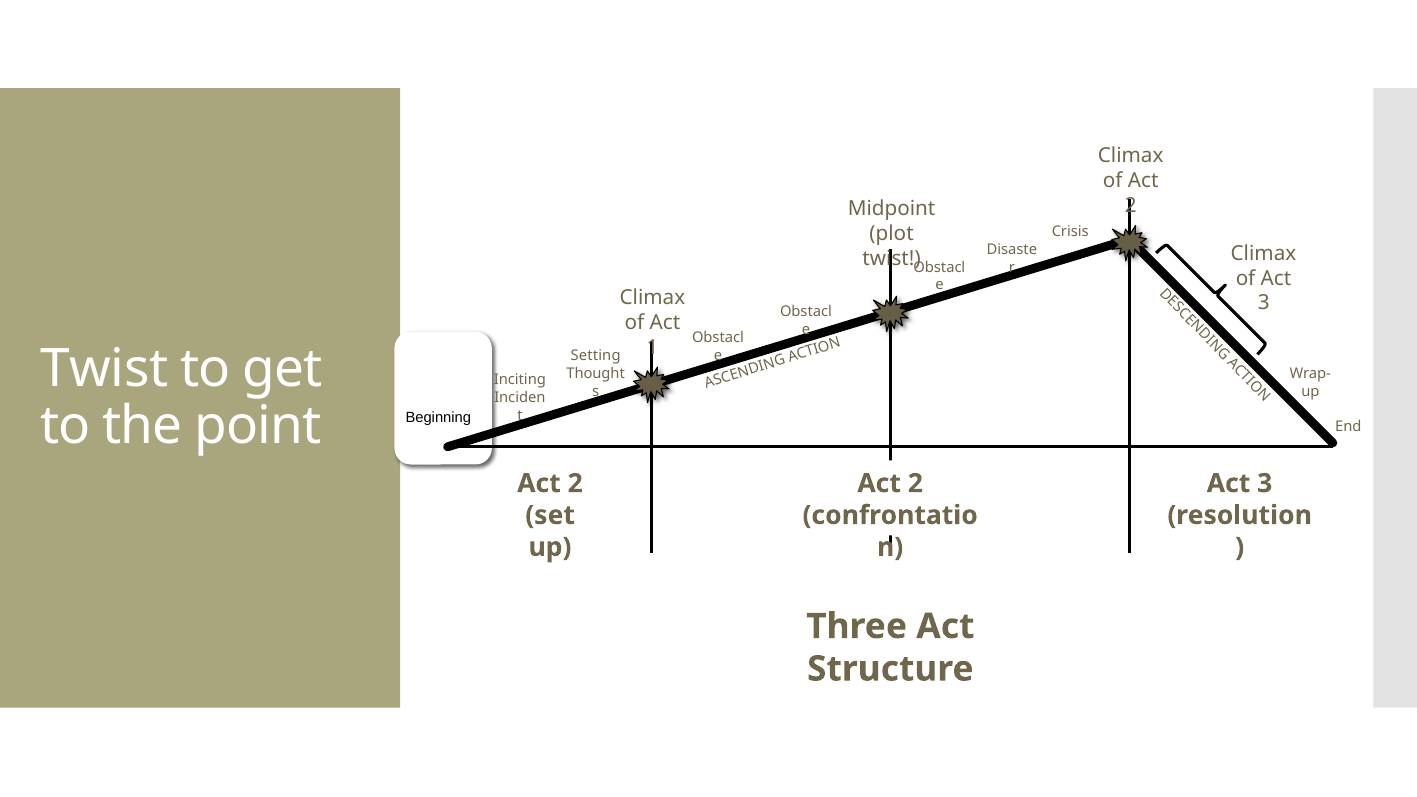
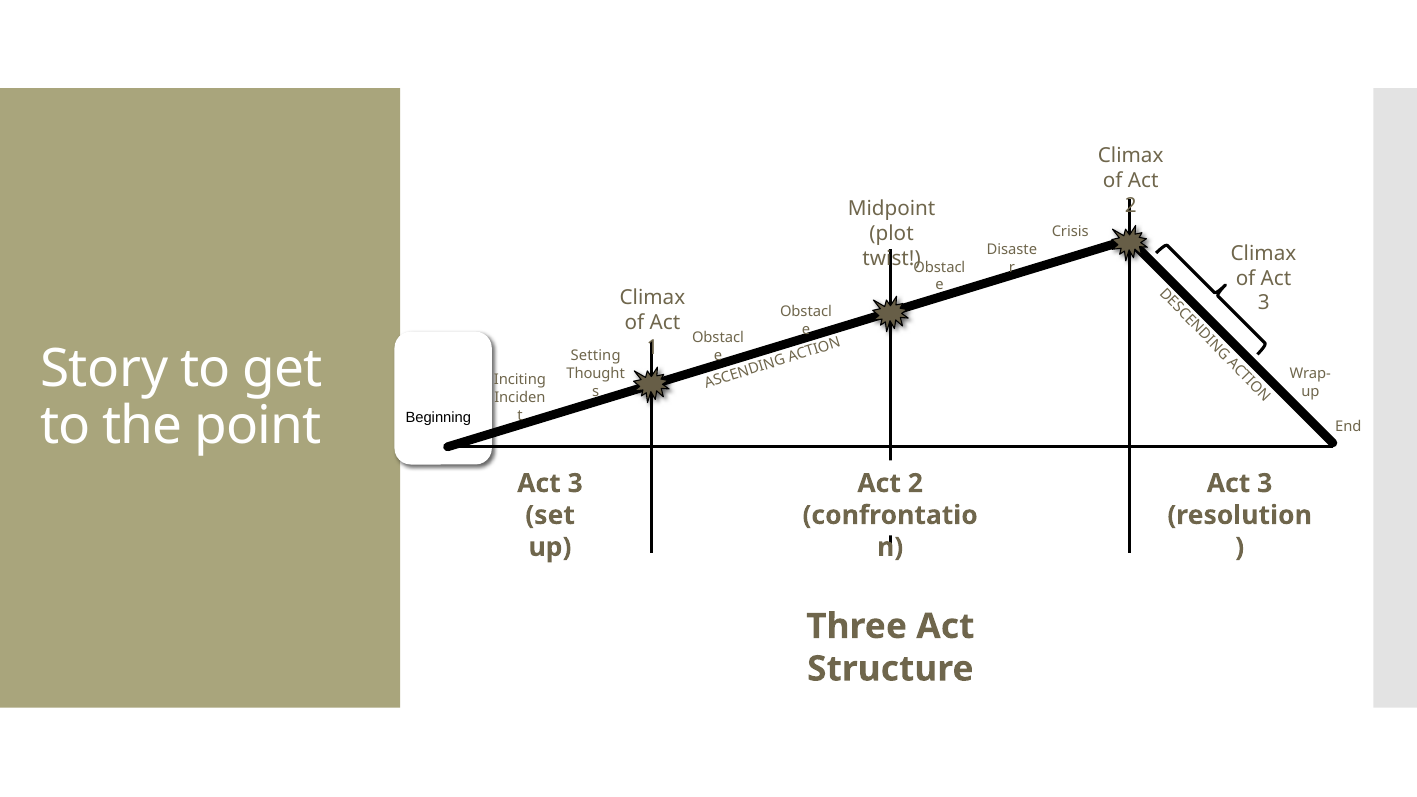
Twist at (104, 369): Twist -> Story
2 at (575, 483): 2 -> 3
